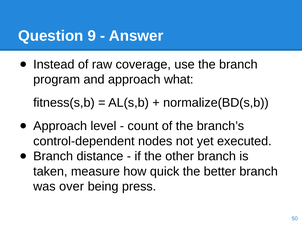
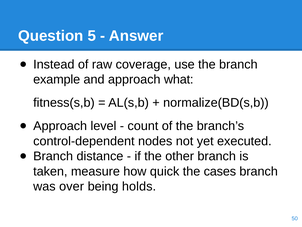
9: 9 -> 5
program: program -> example
better: better -> cases
press: press -> holds
